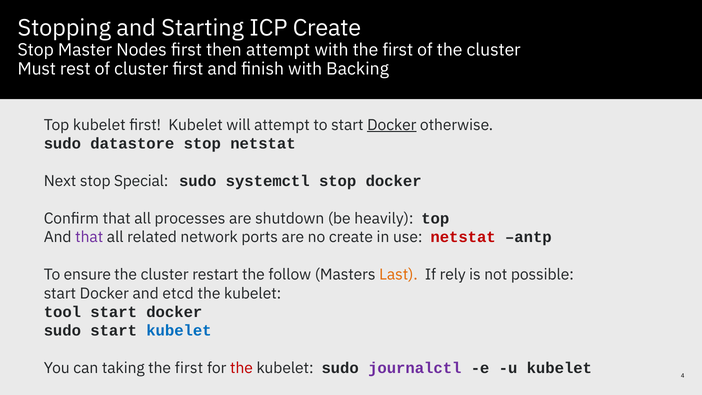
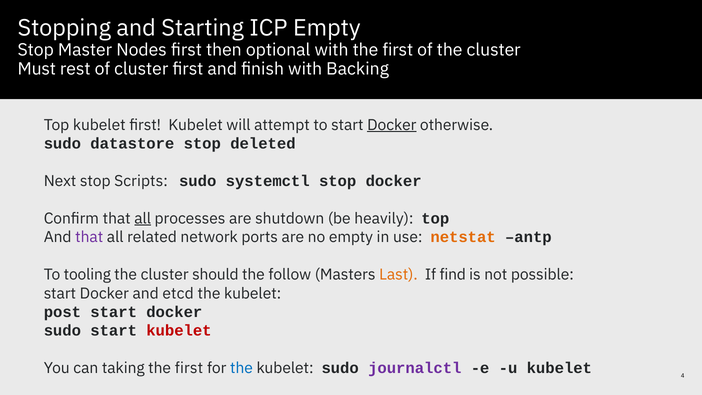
ICP Create: Create -> Empty
then attempt: attempt -> optional
stop netstat: netstat -> deleted
Special: Special -> Scripts
all at (143, 218) underline: none -> present
no create: create -> empty
netstat at (463, 237) colour: red -> orange
ensure: ensure -> tooling
restart: restart -> should
rely: rely -> find
tool: tool -> post
kubelet at (179, 331) colour: blue -> red
the at (241, 368) colour: red -> blue
